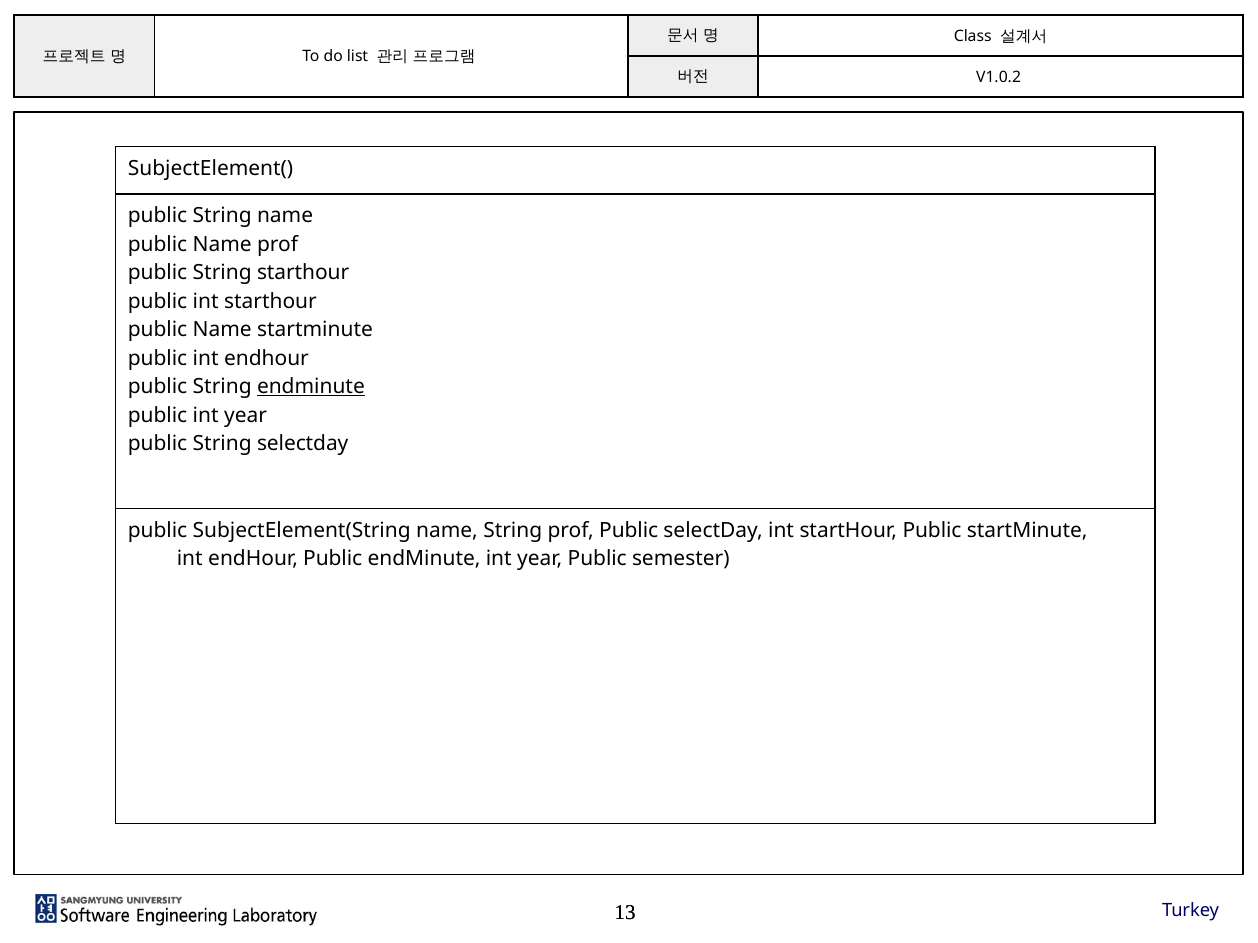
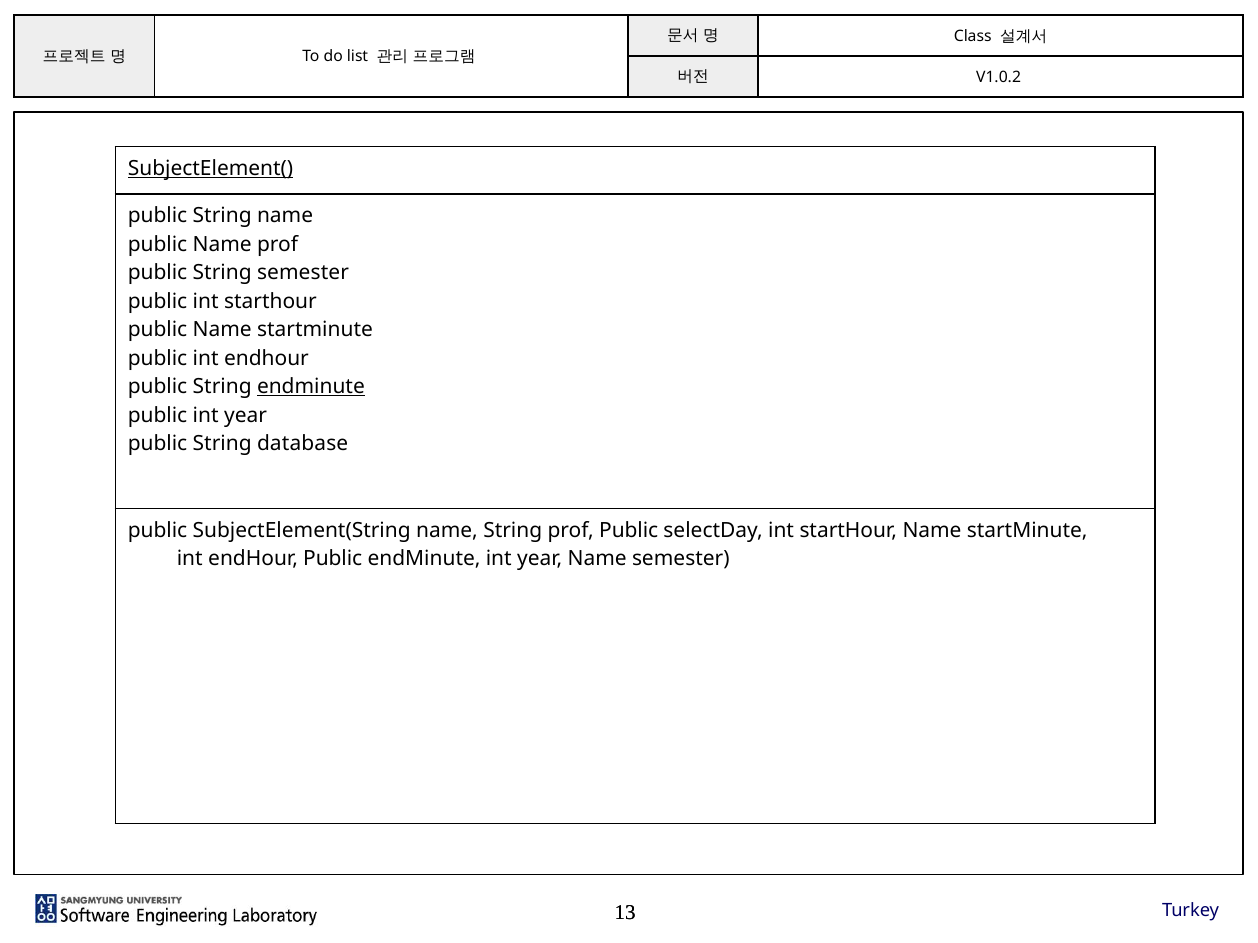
SubjectElement( underline: none -> present
String starthour: starthour -> semester
String selectday: selectday -> database
selectDay int startHour Public: Public -> Name
endMinute int year Public: Public -> Name
